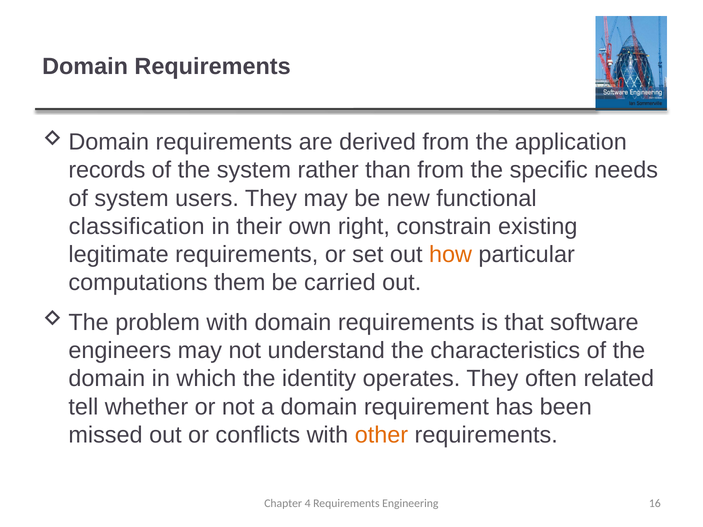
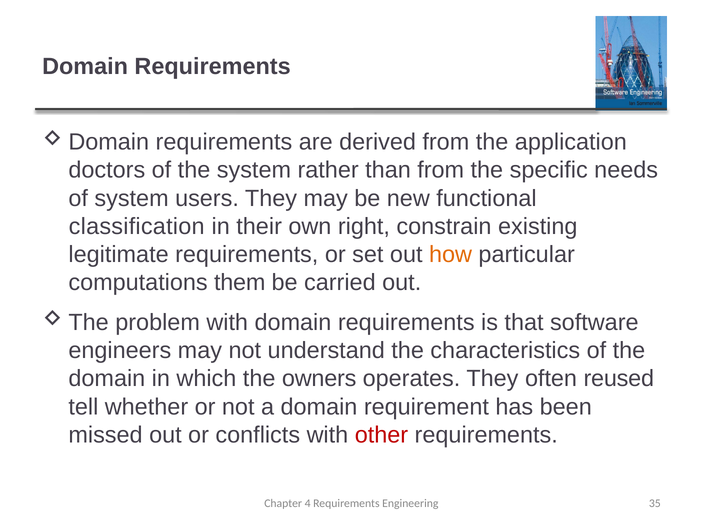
records: records -> doctors
identity: identity -> owners
related: related -> reused
other colour: orange -> red
16: 16 -> 35
